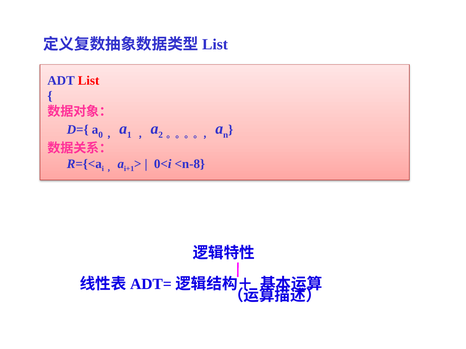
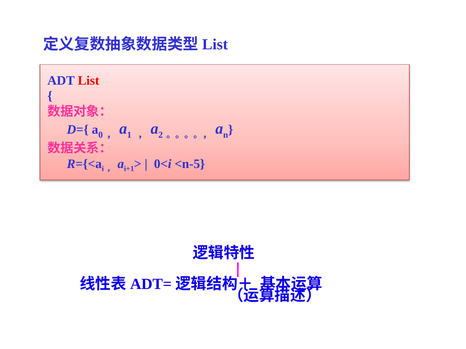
<n-8: <n-8 -> <n-5
